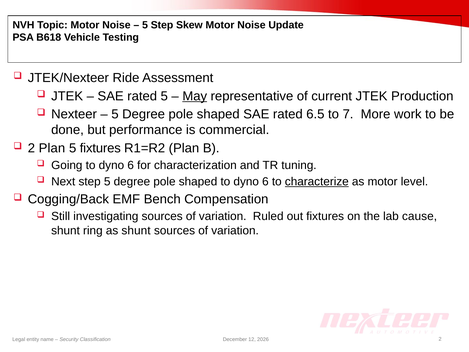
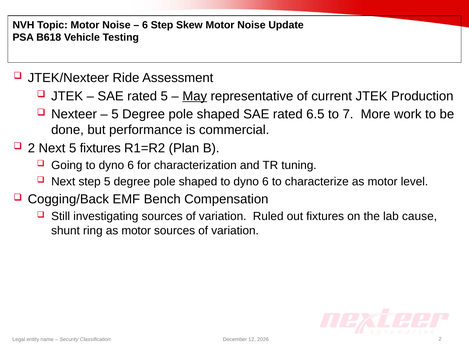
5 at (145, 25): 5 -> 6
2 Plan: Plan -> Next
characterize underline: present -> none
ring as shunt: shunt -> motor
